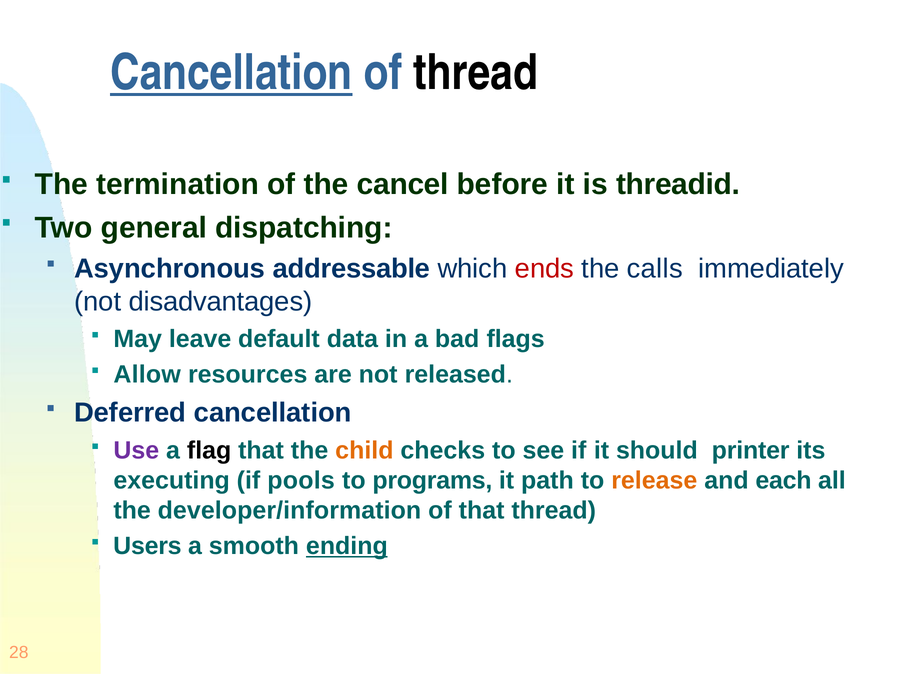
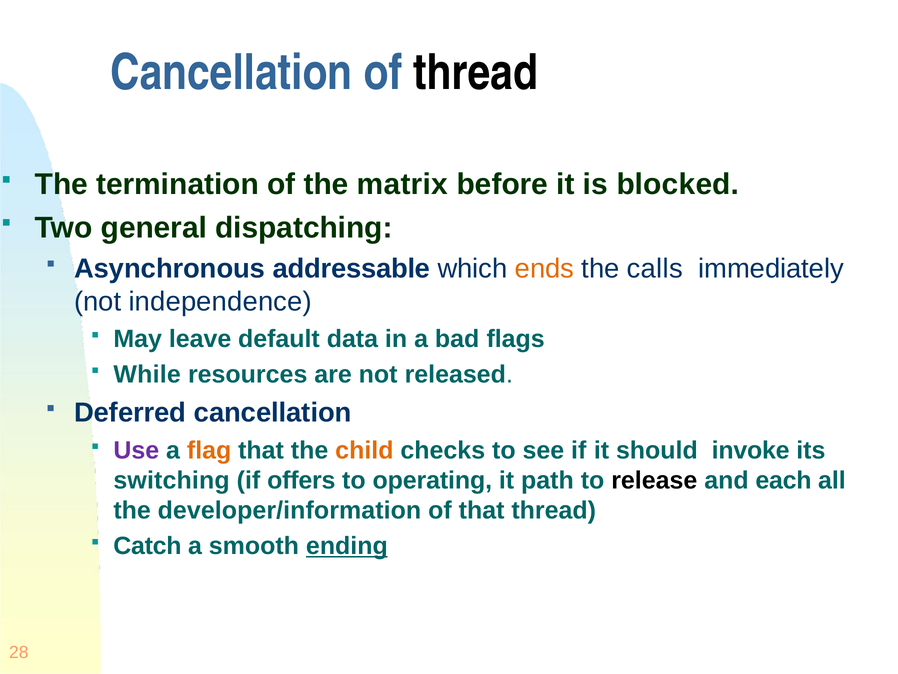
Cancellation at (231, 73) underline: present -> none
cancel: cancel -> matrix
threadid: threadid -> blocked
ends colour: red -> orange
disadvantages: disadvantages -> independence
Allow: Allow -> While
flag colour: black -> orange
printer: printer -> invoke
executing: executing -> switching
pools: pools -> offers
programs: programs -> operating
release colour: orange -> black
Users: Users -> Catch
